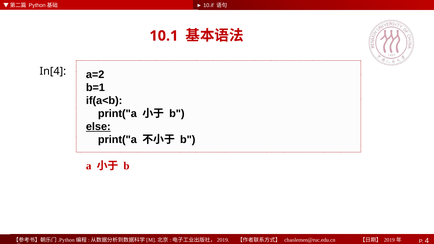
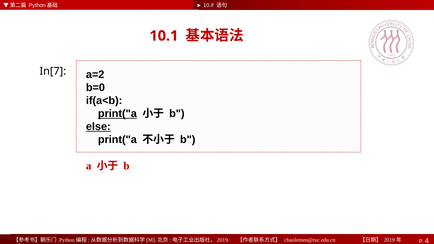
In[4: In[4 -> In[7
b=1: b=1 -> b=0
print("a at (117, 114) underline: none -> present
